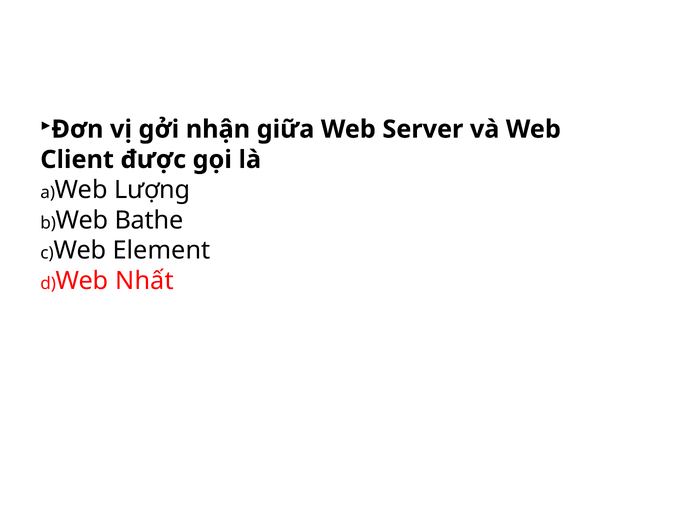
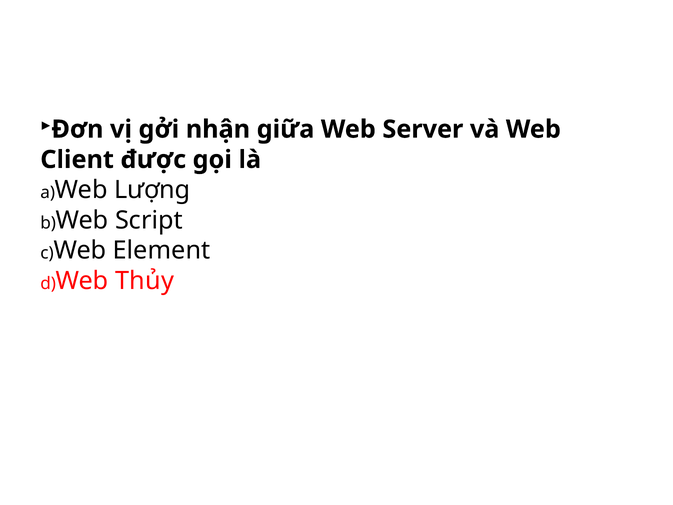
Bathe: Bathe -> Script
Nhất: Nhất -> Thủy
